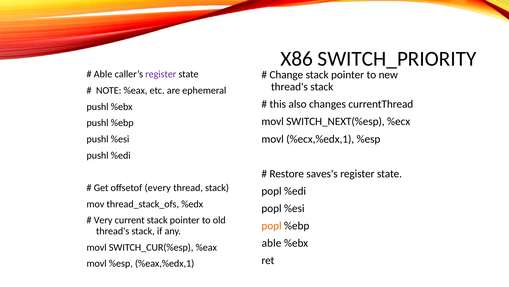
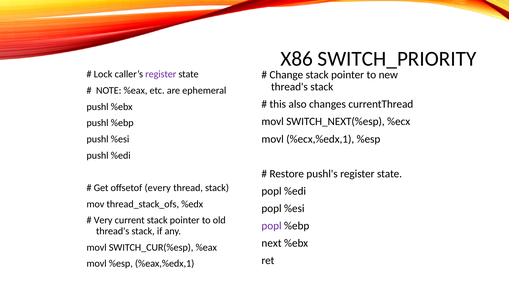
Able at (103, 74): Able -> Lock
saves's: saves's -> pushl's
popl at (272, 225) colour: orange -> purple
able at (271, 243): able -> next
